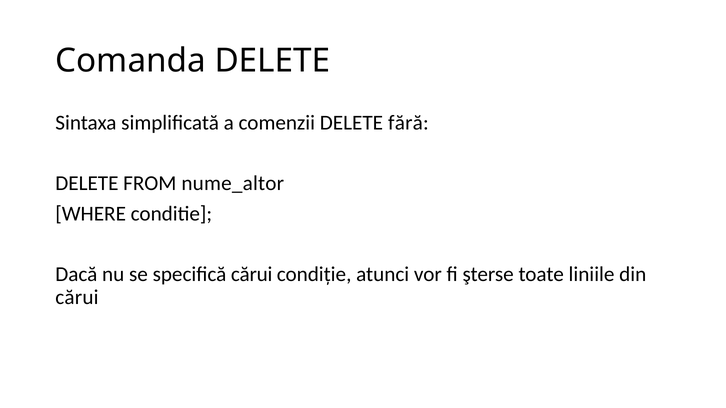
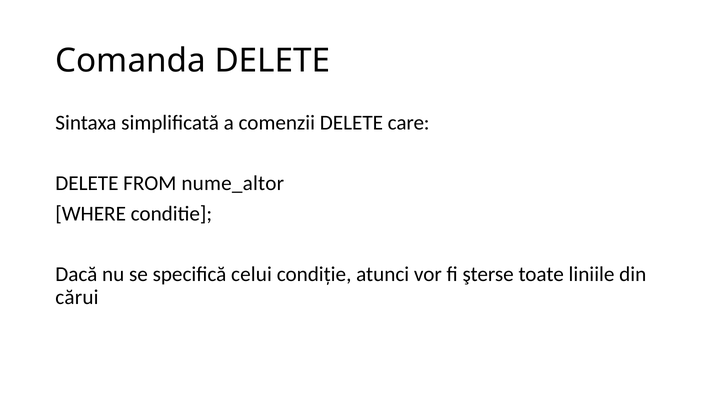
fără: fără -> care
specifică cărui: cărui -> celui
